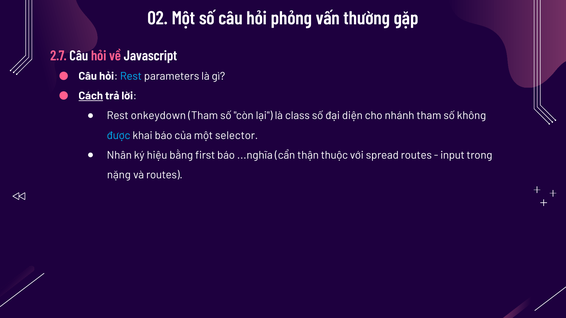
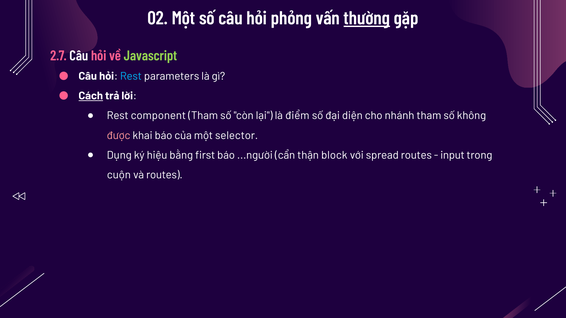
thường underline: none -> present
Javascript colour: white -> light green
onkeydown: onkeydown -> component
class: class -> điểm
được colour: light blue -> pink
Nhân: Nhân -> Dụng
...nghĩa: ...nghĩa -> ...người
thuộc: thuộc -> block
nặng: nặng -> cuộn
